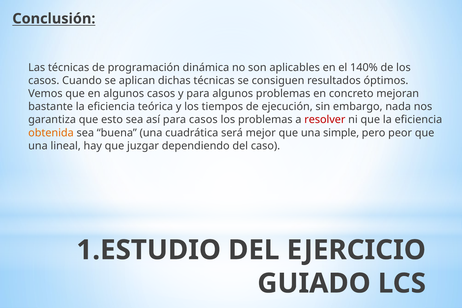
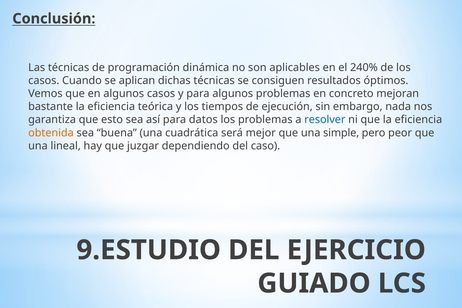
140%: 140% -> 240%
para casos: casos -> datos
resolver colour: red -> blue
1.ESTUDIO: 1.ESTUDIO -> 9.ESTUDIO
